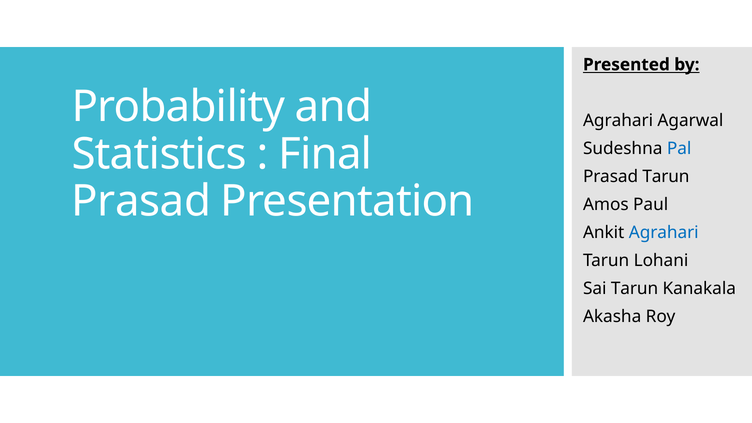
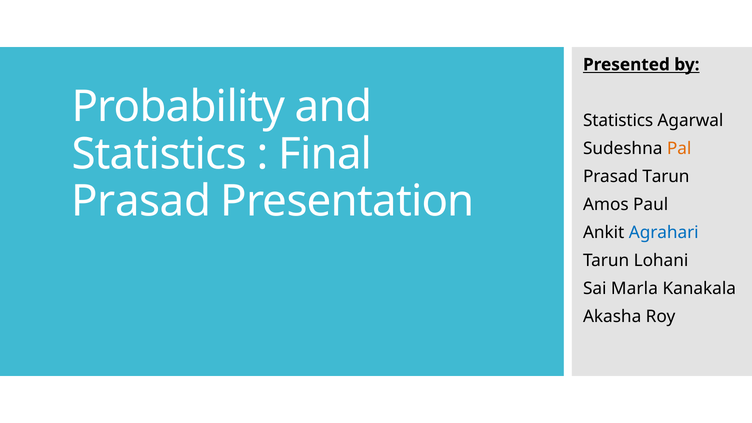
Agrahari at (618, 121): Agrahari -> Statistics
Pal colour: blue -> orange
Sai Tarun: Tarun -> Marla
